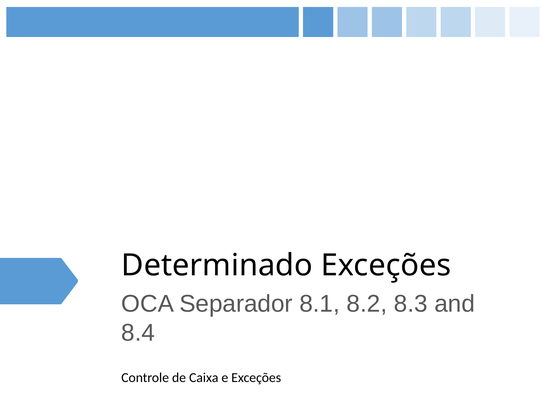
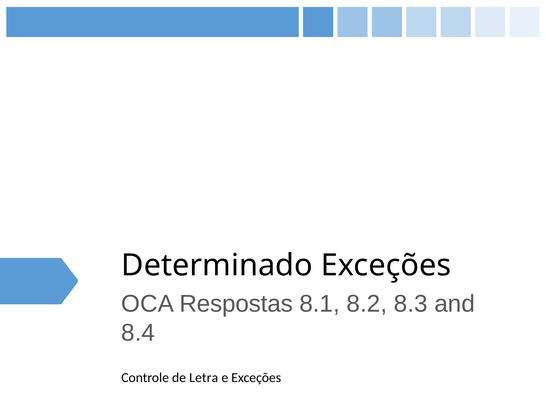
Separador: Separador -> Respostas
Caixa: Caixa -> Letra
